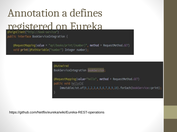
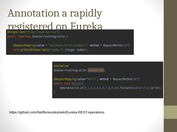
defines: defines -> rapidly
